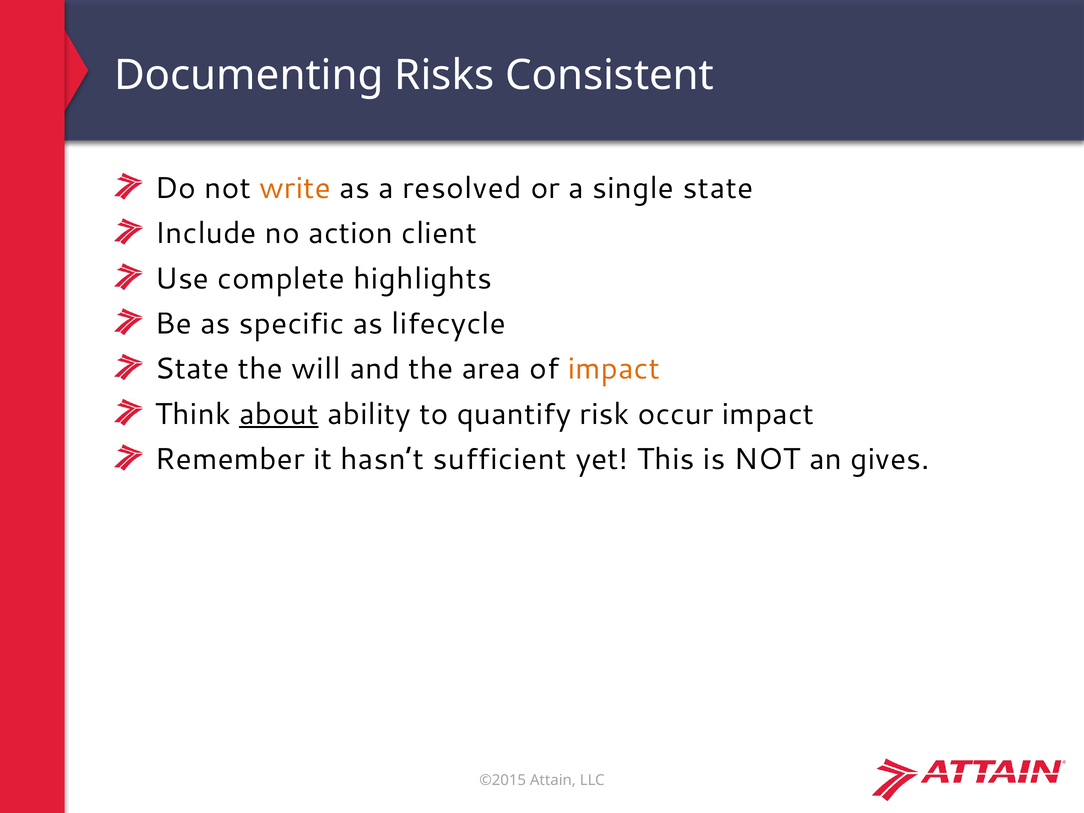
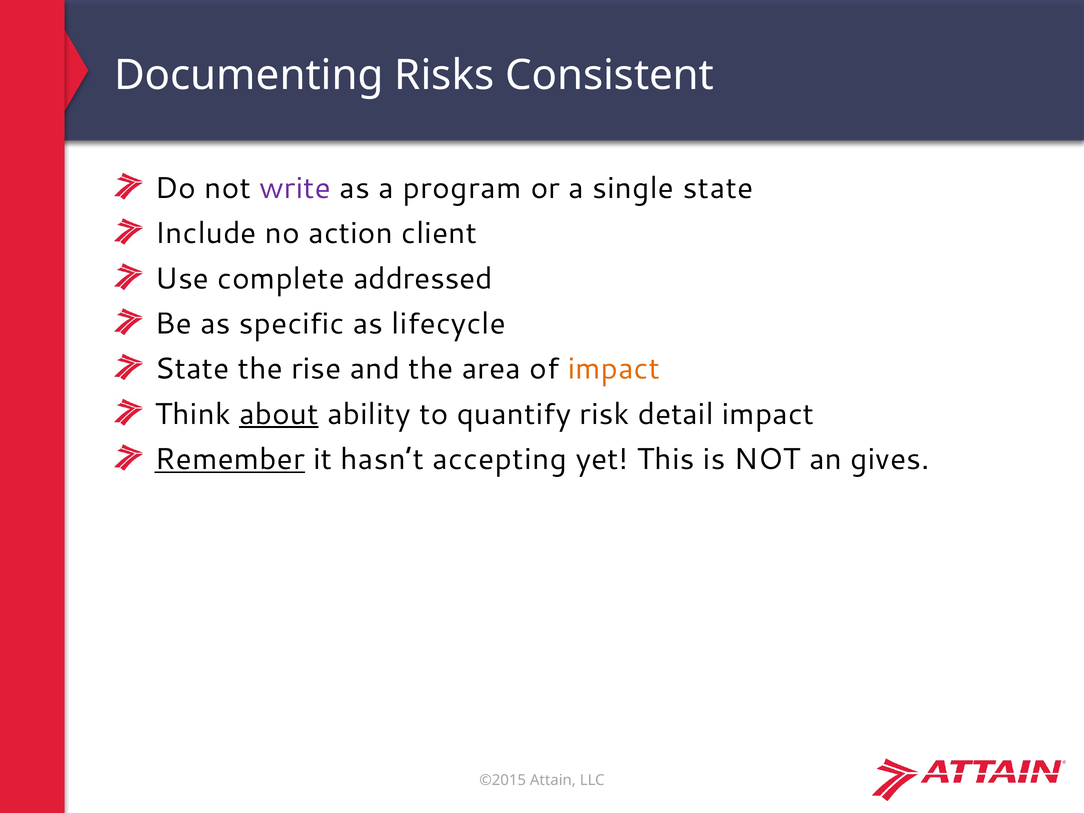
write colour: orange -> purple
resolved: resolved -> program
highlights: highlights -> addressed
will: will -> rise
occur: occur -> detail
Remember underline: none -> present
sufficient: sufficient -> accepting
